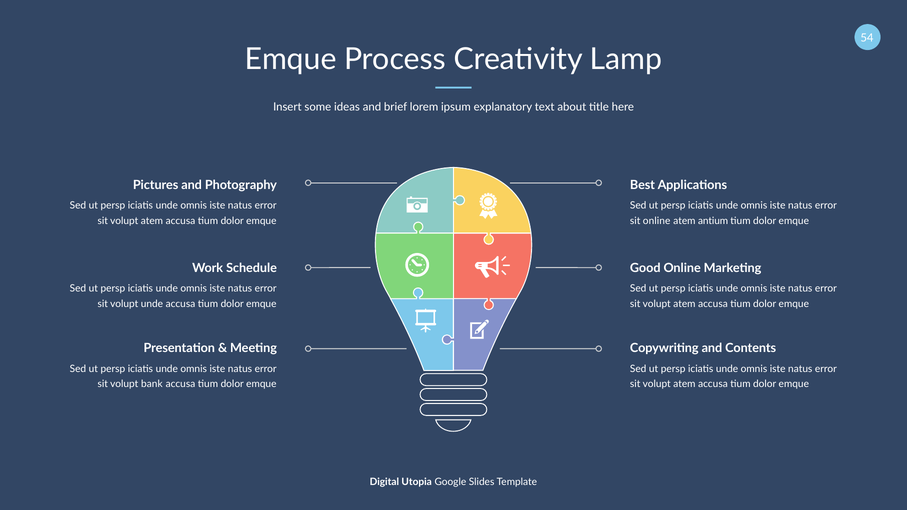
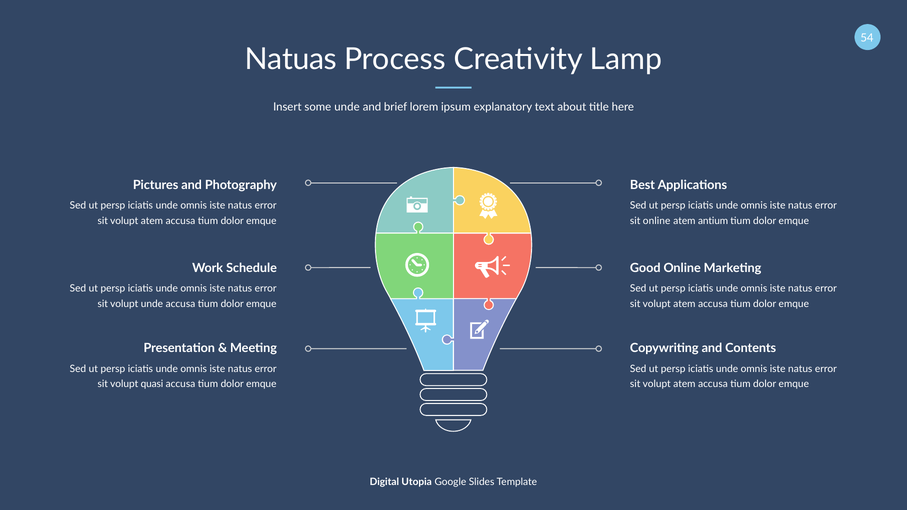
Emque at (291, 59): Emque -> Natuas
some ideas: ideas -> unde
bank: bank -> quasi
